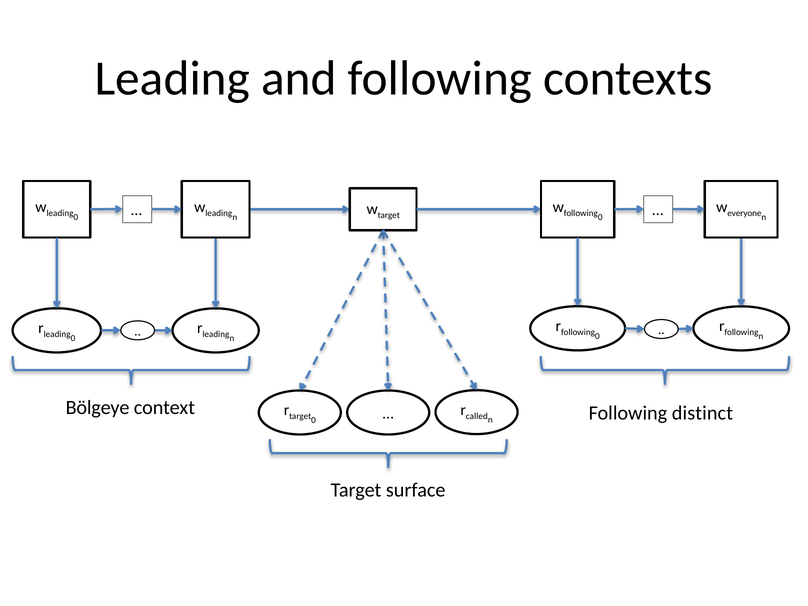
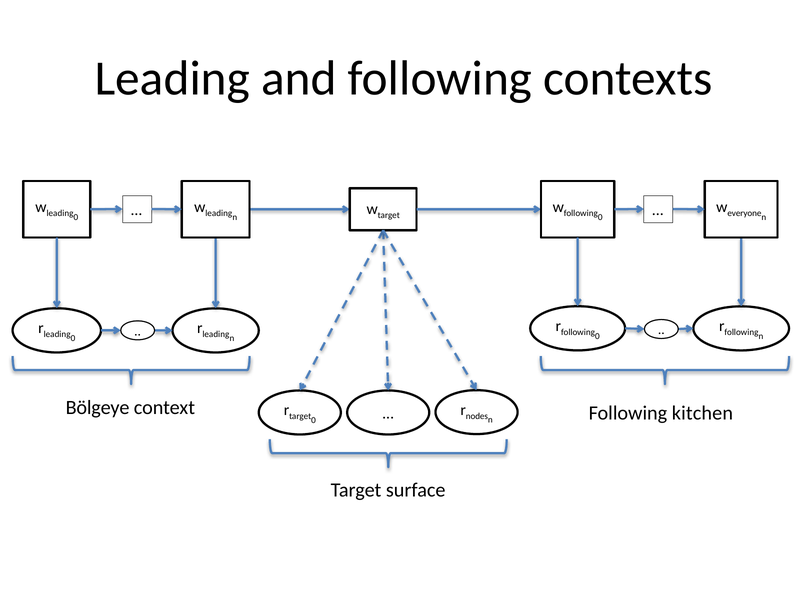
distinct: distinct -> kitchen
called: called -> nodes
